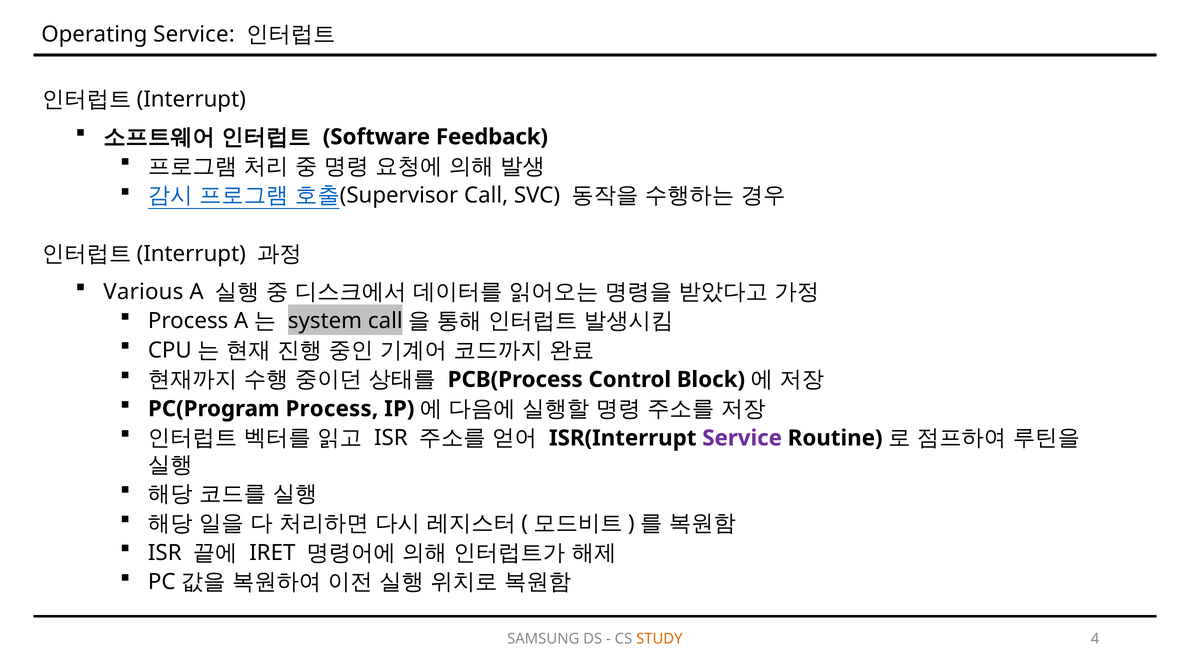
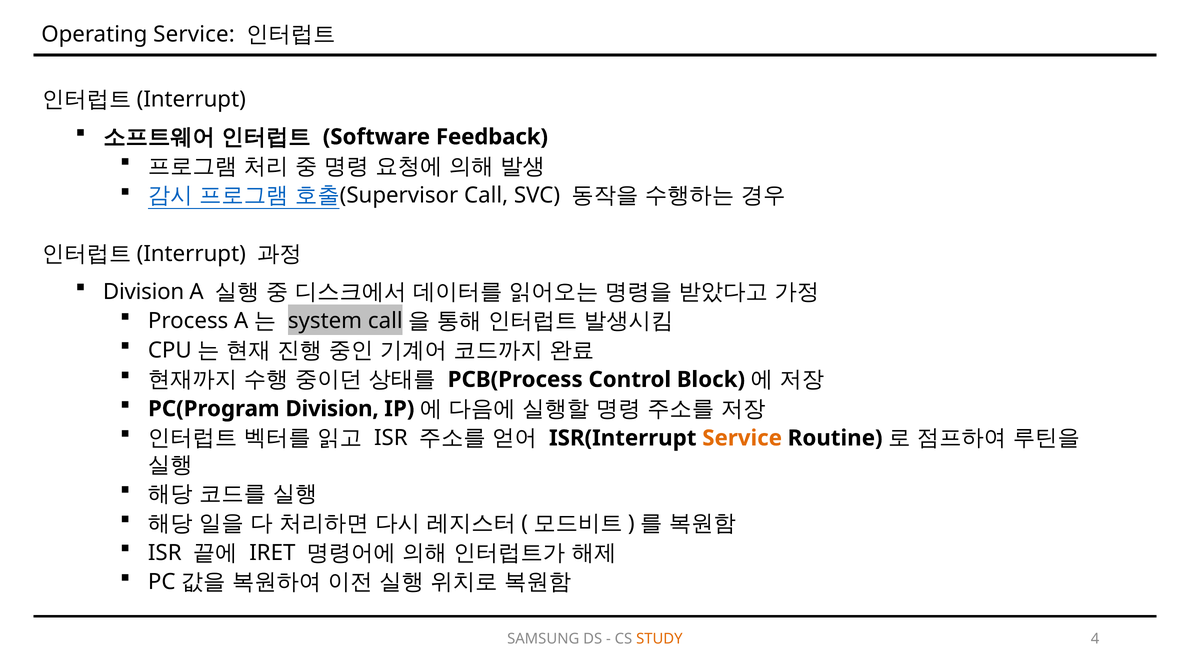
Various at (143, 291): Various -> Division
PC(Program Process: Process -> Division
Service at (742, 438) colour: purple -> orange
